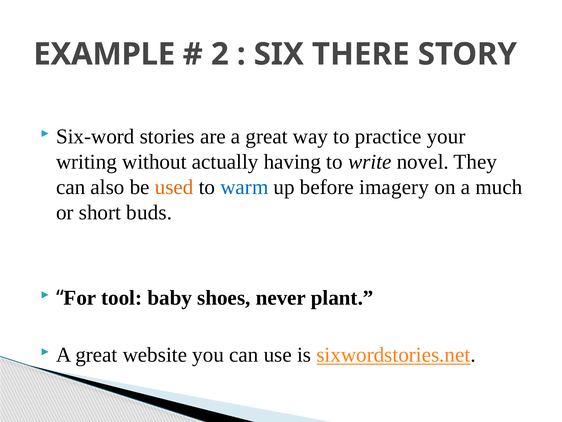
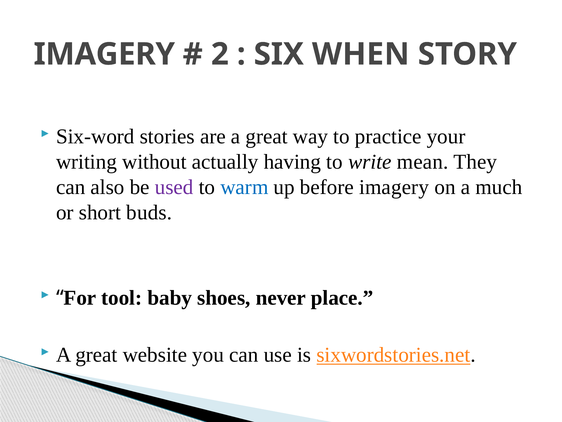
EXAMPLE at (104, 54): EXAMPLE -> IMAGERY
THERE: THERE -> WHEN
novel: novel -> mean
used colour: orange -> purple
plant: plant -> place
